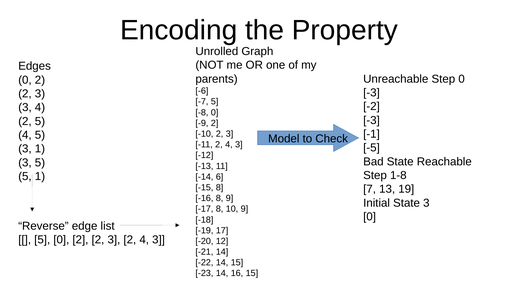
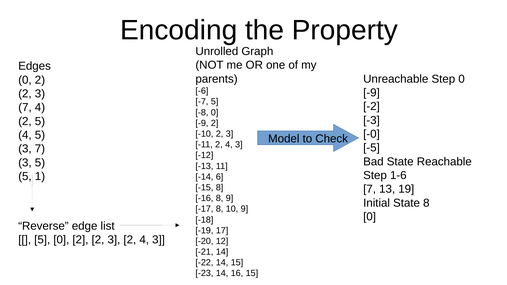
-3 at (372, 93): -3 -> -9
3 at (25, 108): 3 -> 7
-1: -1 -> -0
1 at (40, 149): 1 -> 7
1-8: 1-8 -> 1-6
State 3: 3 -> 8
